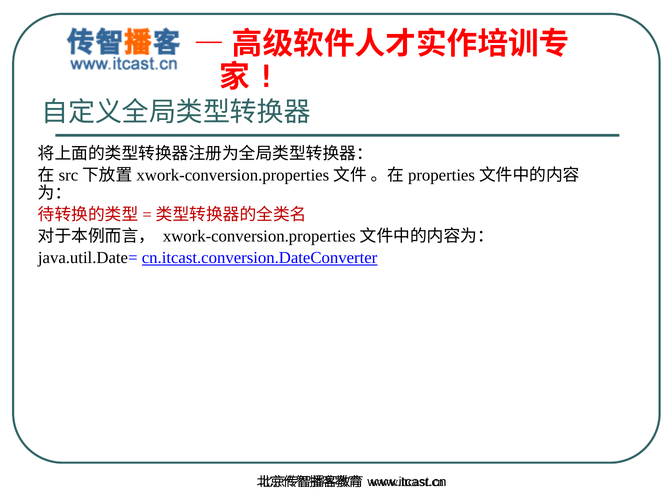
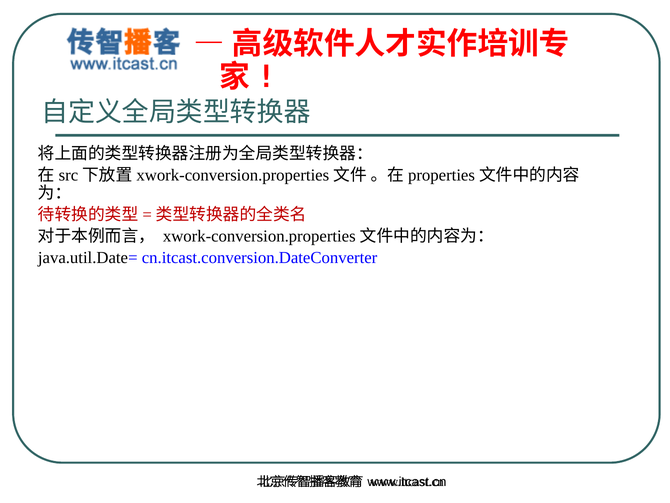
cn.itcast.conversion.DateConverter underline: present -> none
